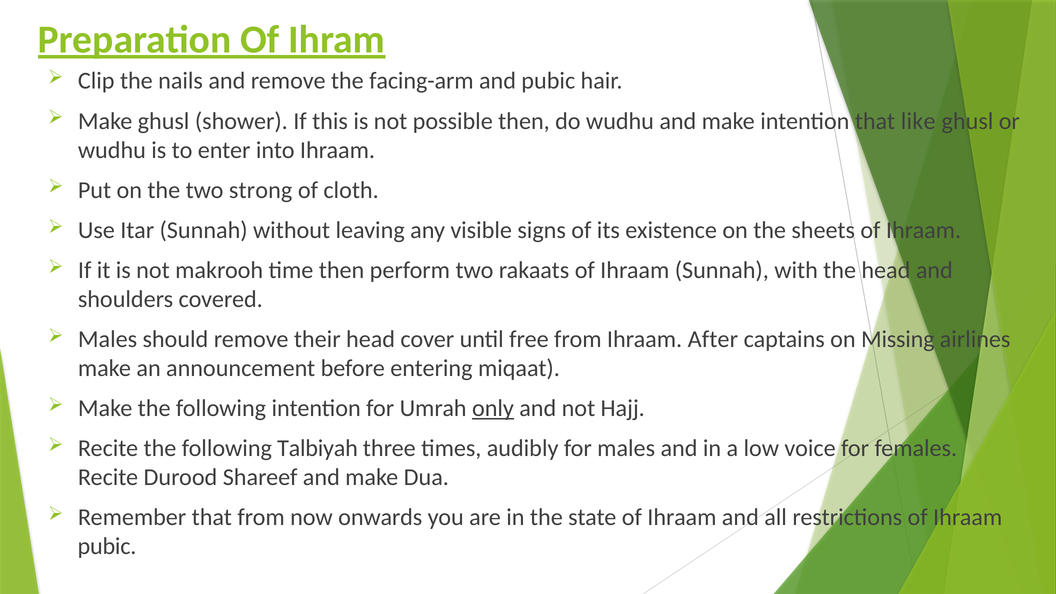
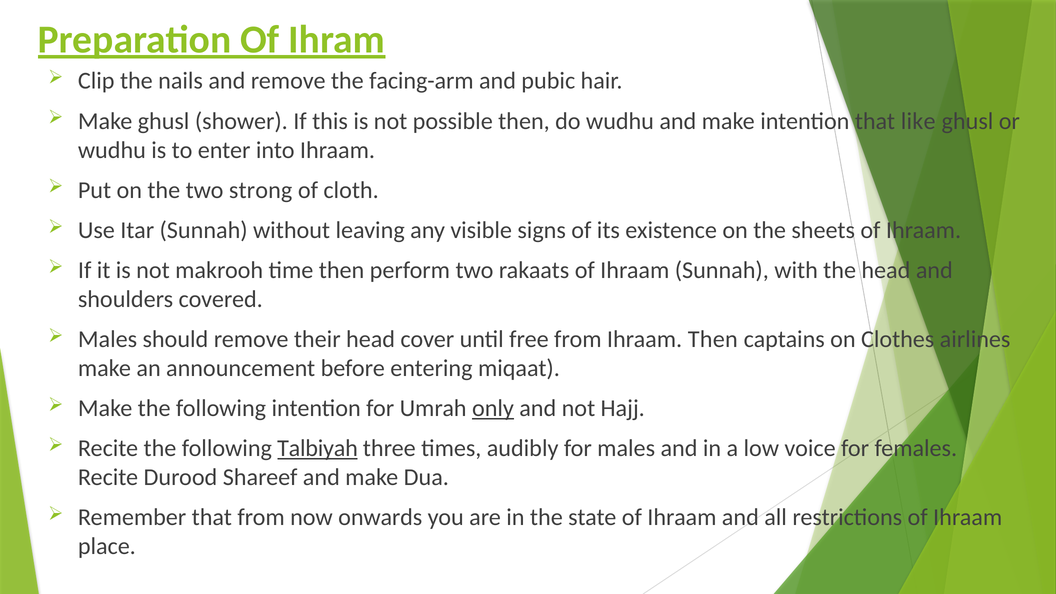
Ihraam After: After -> Then
Missing: Missing -> Clothes
Talbiyah underline: none -> present
pubic at (107, 546): pubic -> place
